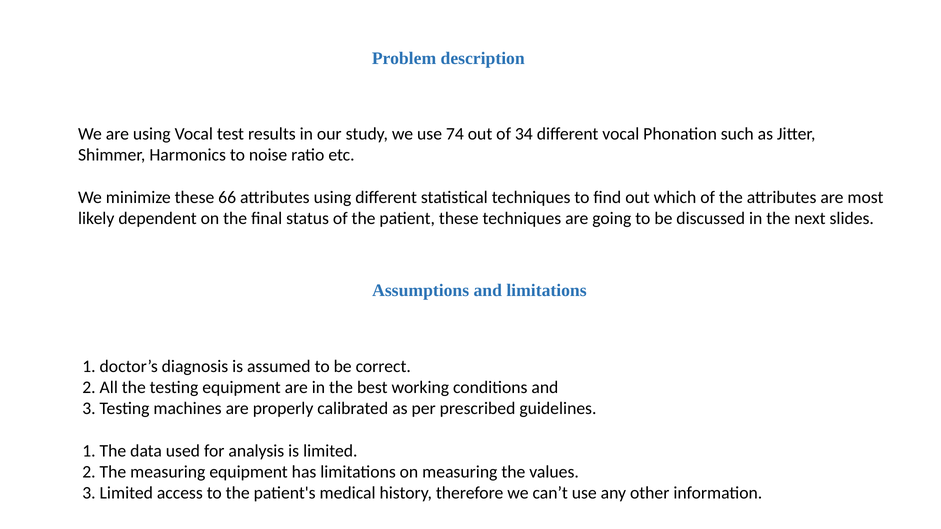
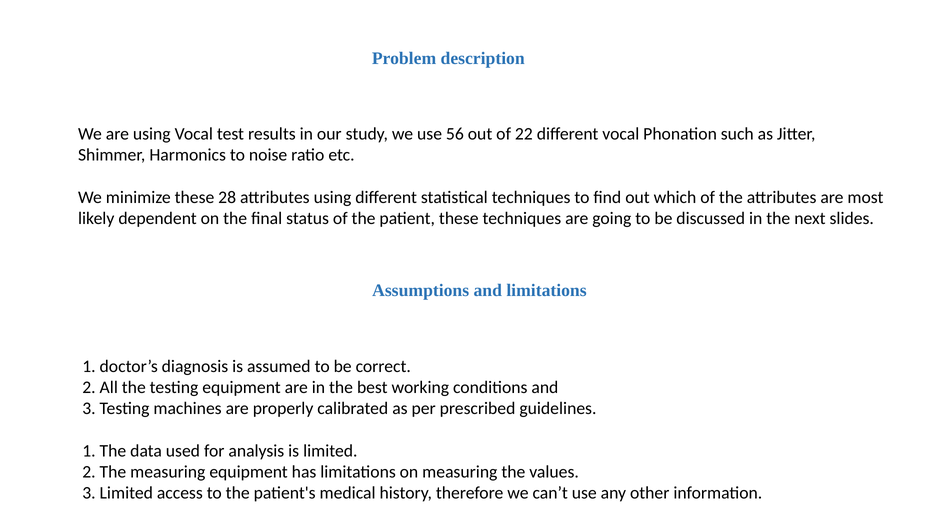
74: 74 -> 56
34: 34 -> 22
66: 66 -> 28
